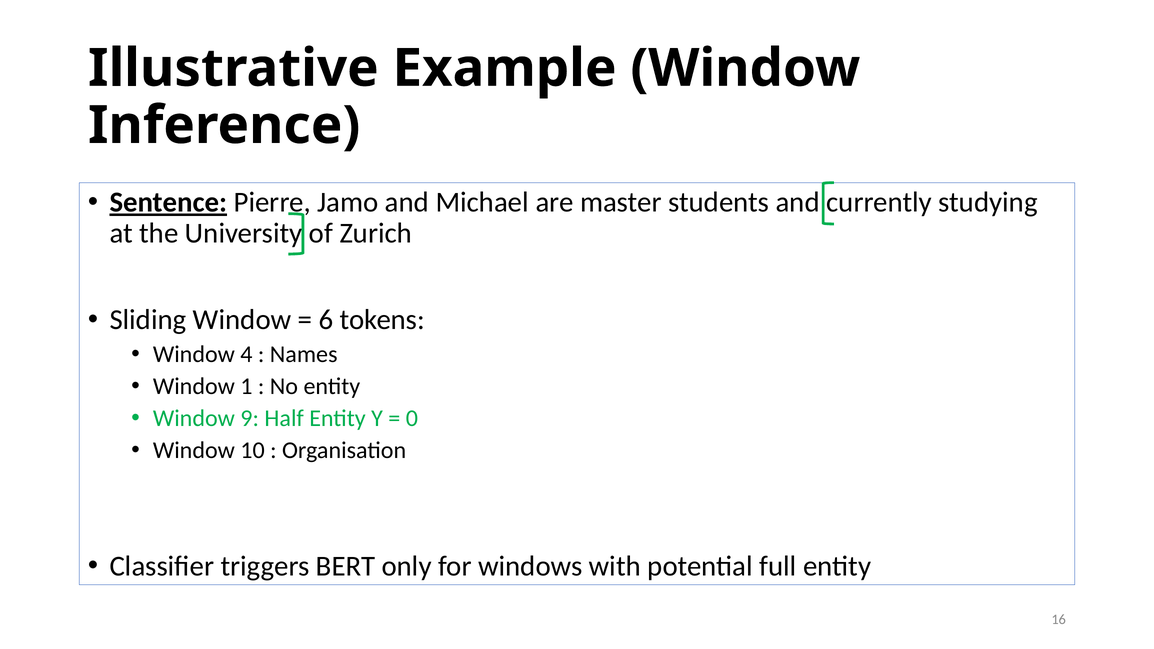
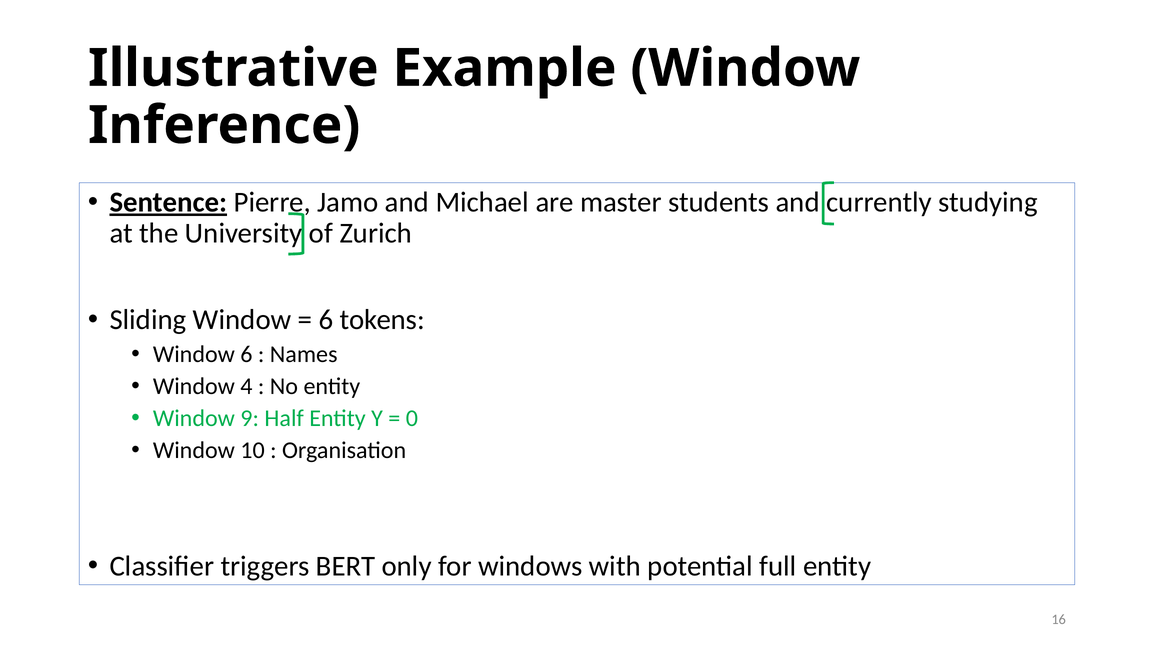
Window 4: 4 -> 6
1: 1 -> 4
